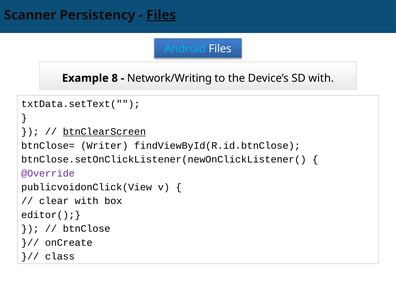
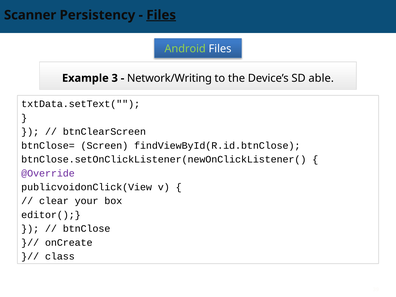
Android colour: light blue -> light green
8: 8 -> 3
SD with: with -> able
btnClearScreen underline: present -> none
Writer: Writer -> Screen
clear with: with -> your
